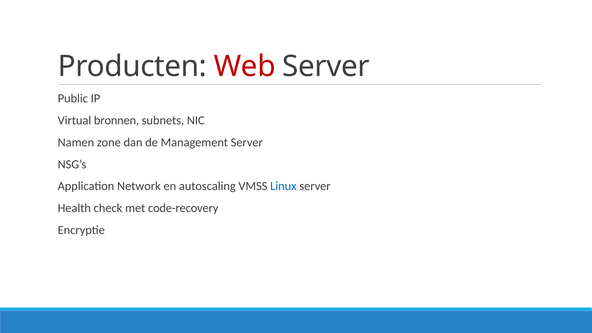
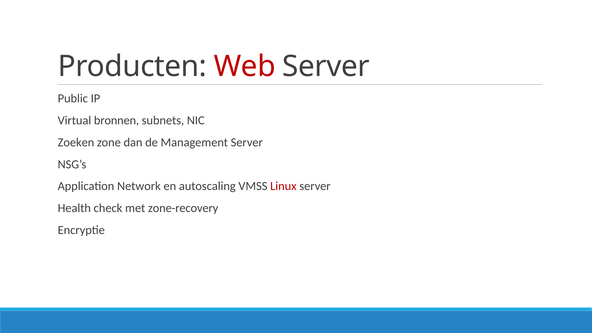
Namen: Namen -> Zoeken
Linux colour: blue -> red
code-recovery: code-recovery -> zone-recovery
